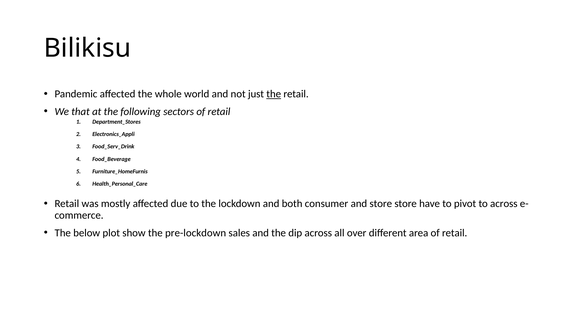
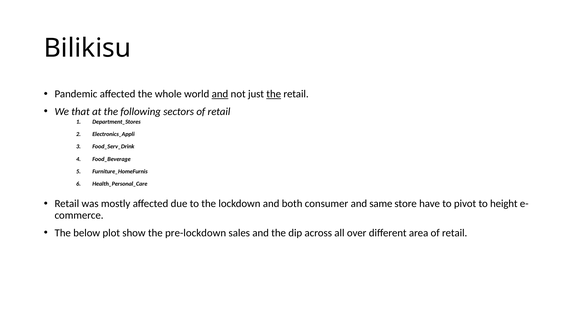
and at (220, 94) underline: none -> present
and store: store -> same
to across: across -> height
